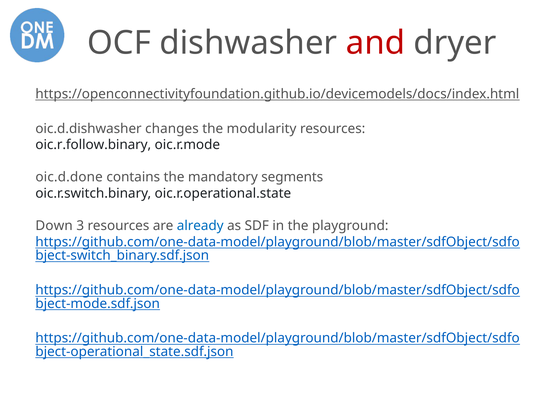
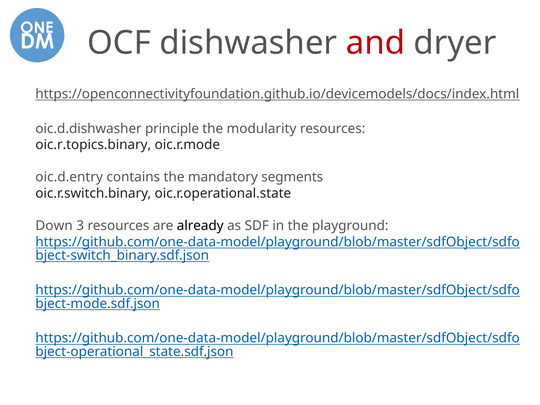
changes: changes -> principle
oic.r.follow.binary: oic.r.follow.binary -> oic.r.topics.binary
oic.d.done: oic.d.done -> oic.d.entry
already colour: blue -> black
